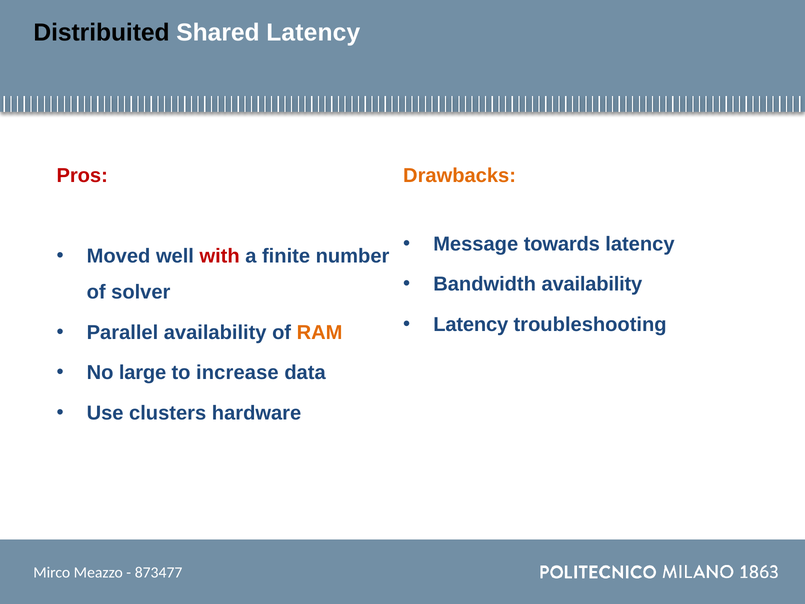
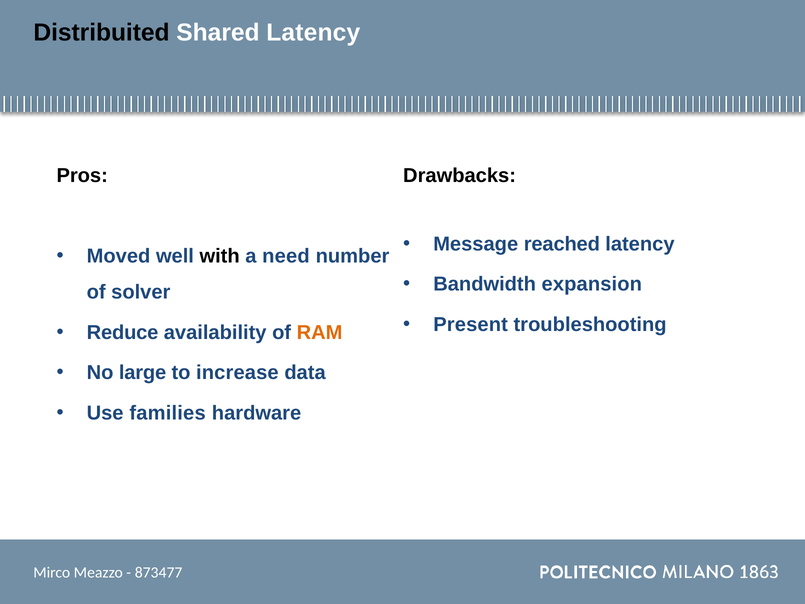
Pros colour: red -> black
Drawbacks colour: orange -> black
towards: towards -> reached
with colour: red -> black
finite: finite -> need
Bandwidth availability: availability -> expansion
Latency at (471, 324): Latency -> Present
Parallel: Parallel -> Reduce
clusters: clusters -> families
